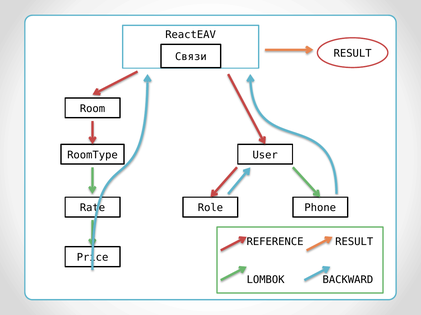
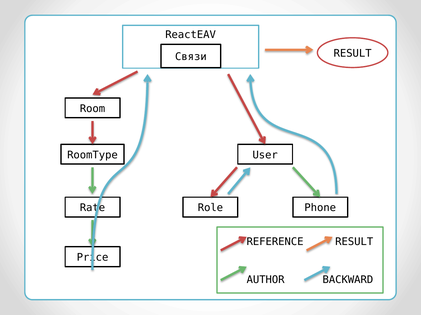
LOMBOK: LOMBOK -> AUTHOR
